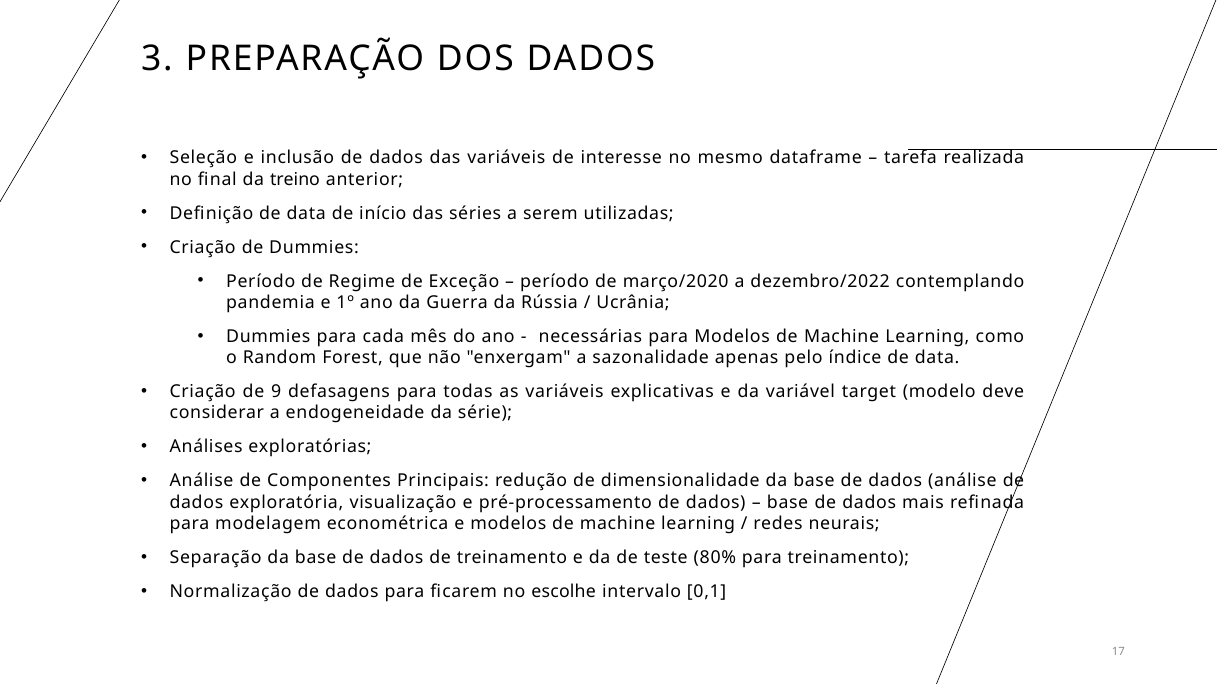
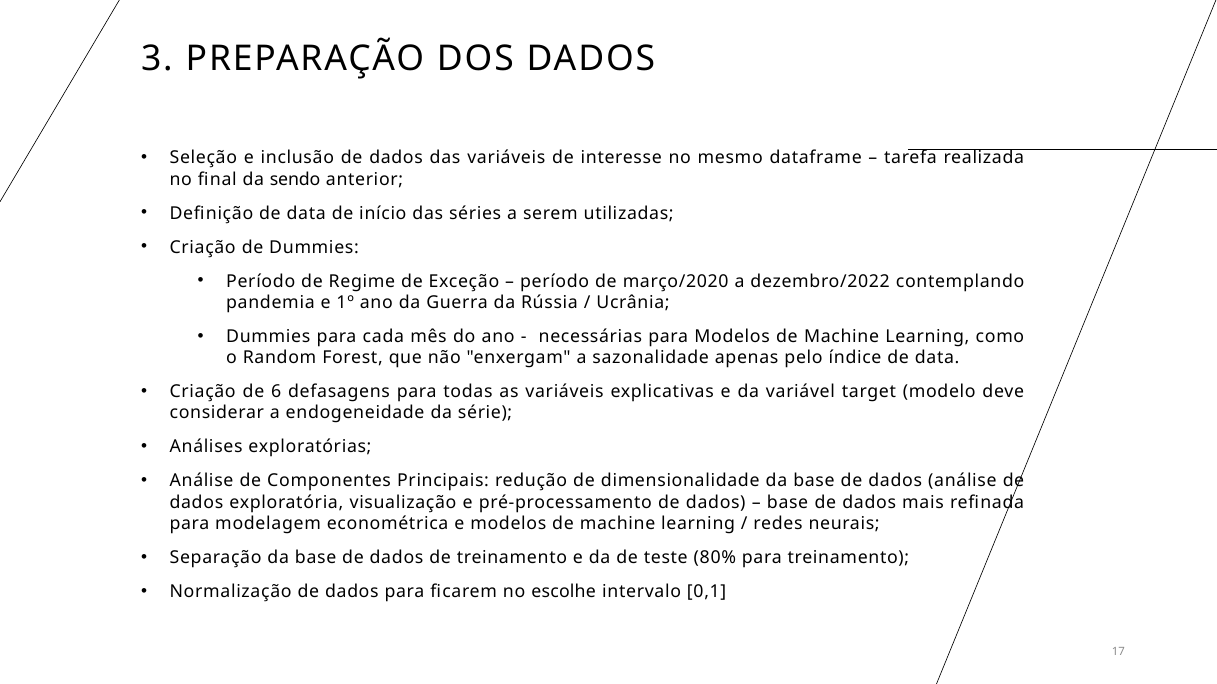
treino: treino -> sendo
9: 9 -> 6
